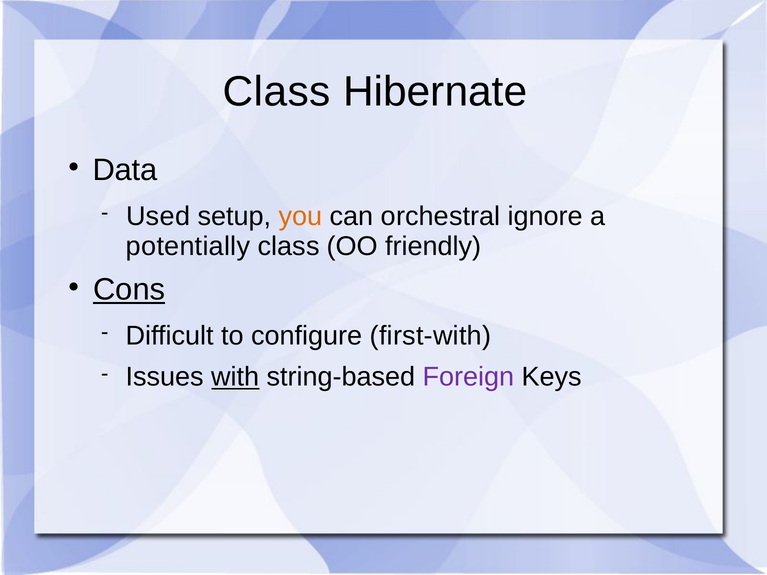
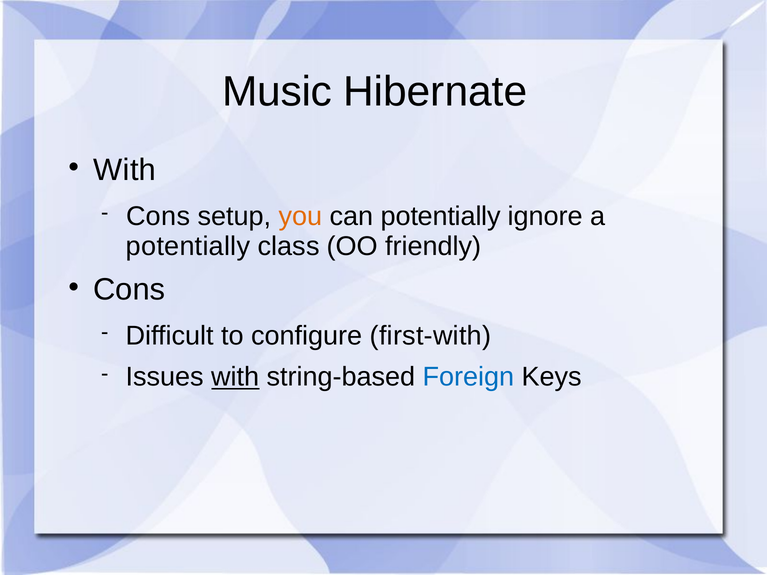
Class at (277, 92): Class -> Music
Data at (125, 170): Data -> With
Used at (158, 216): Used -> Cons
can orchestral: orchestral -> potentially
Cons at (129, 290) underline: present -> none
Foreign colour: purple -> blue
